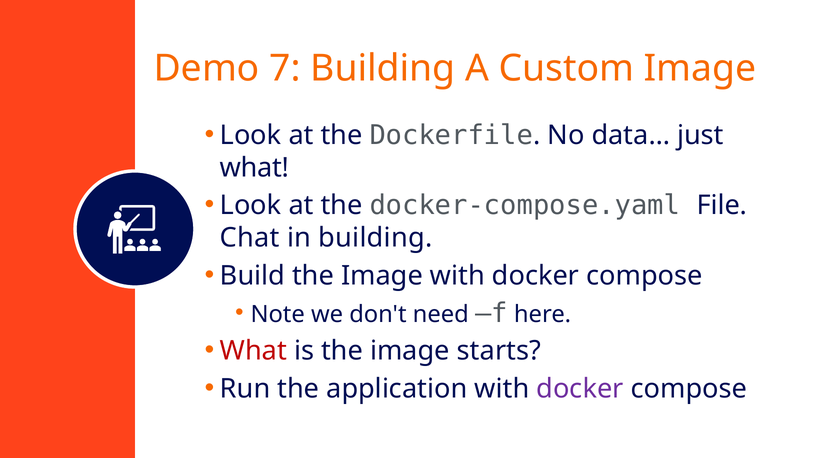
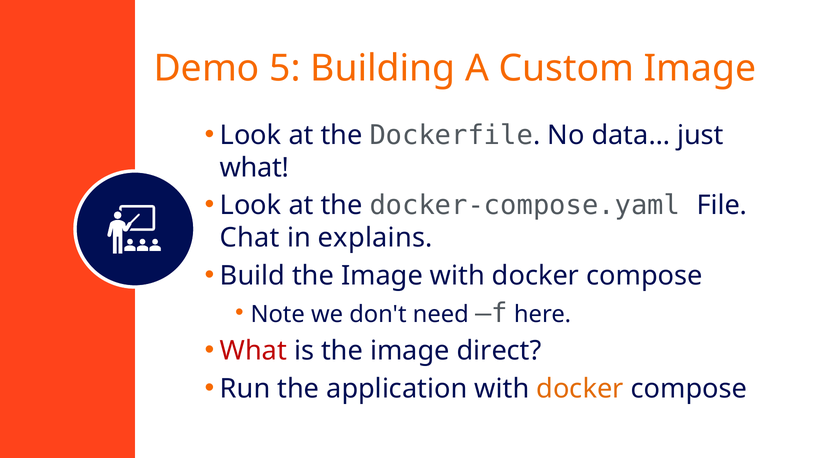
7: 7 -> 5
in building: building -> explains
starts: starts -> direct
docker at (580, 389) colour: purple -> orange
